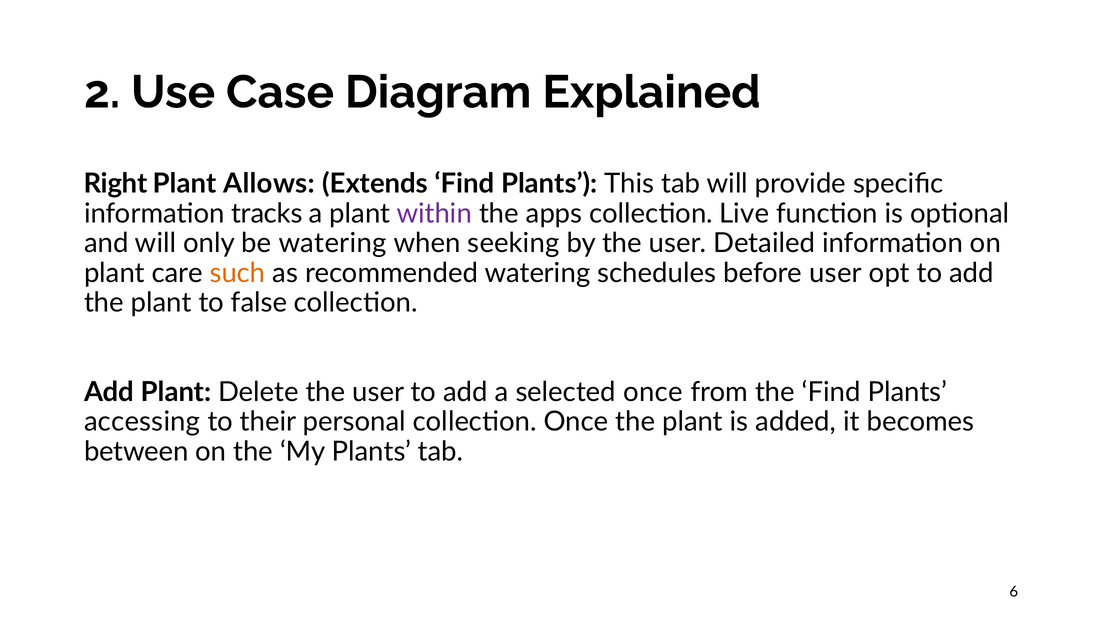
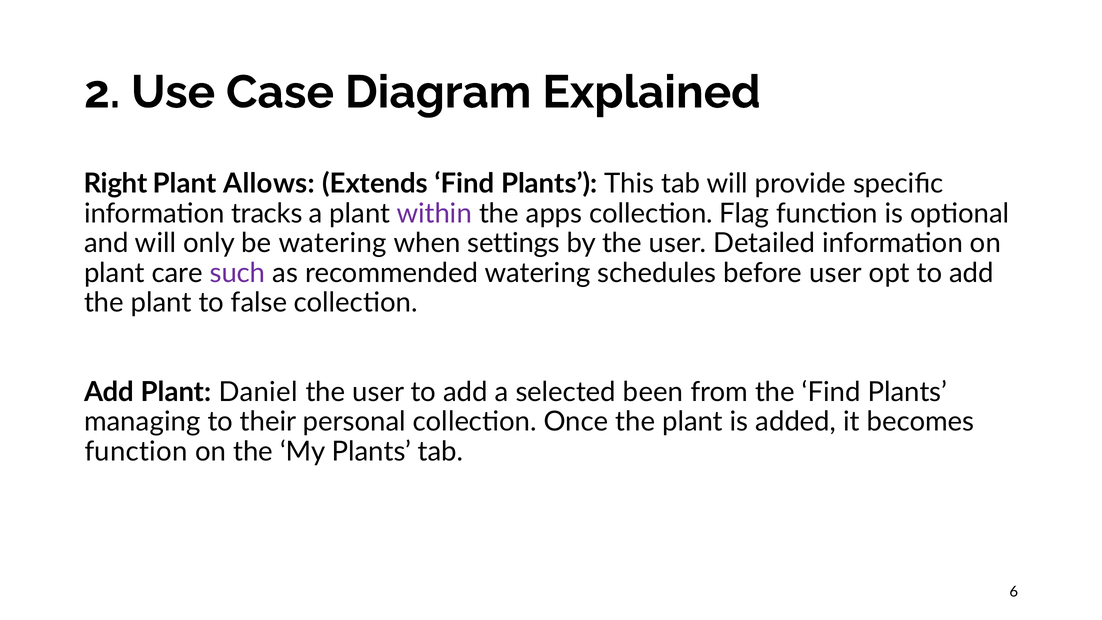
Live: Live -> Flag
seeking: seeking -> settings
such colour: orange -> purple
Delete: Delete -> Daniel
selected once: once -> been
accessing: accessing -> managing
between at (136, 452): between -> function
